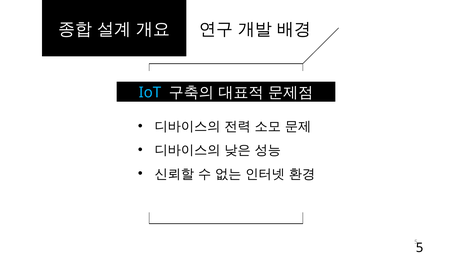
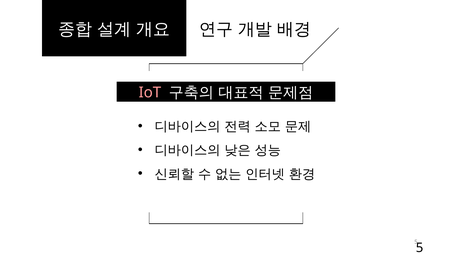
IoT colour: light blue -> pink
